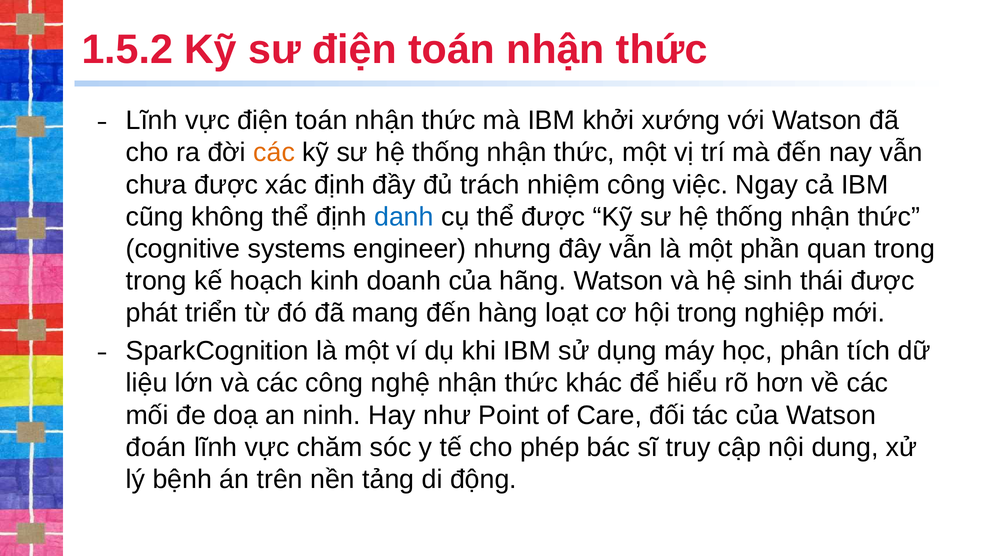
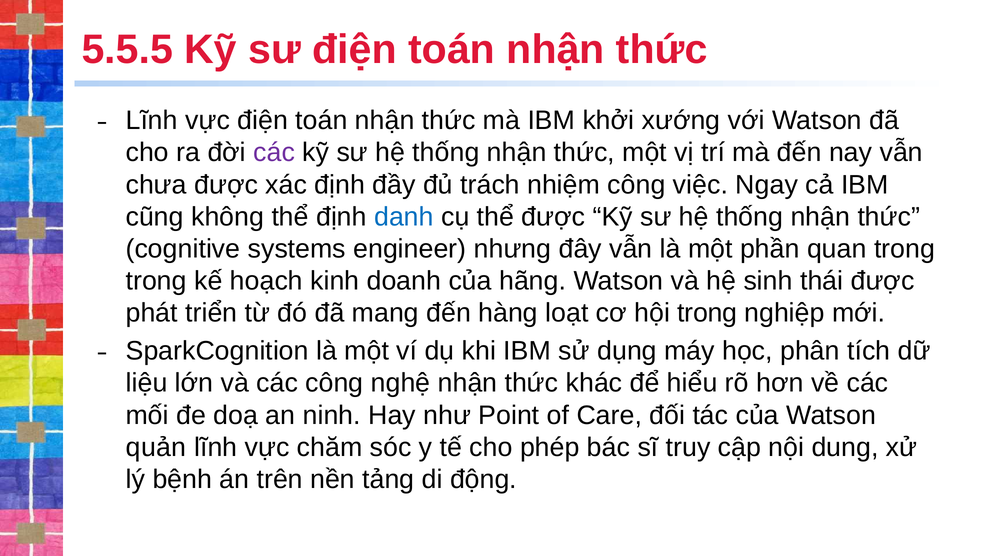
1.5.2: 1.5.2 -> 5.5.5
các at (274, 153) colour: orange -> purple
đoán: đoán -> quản
